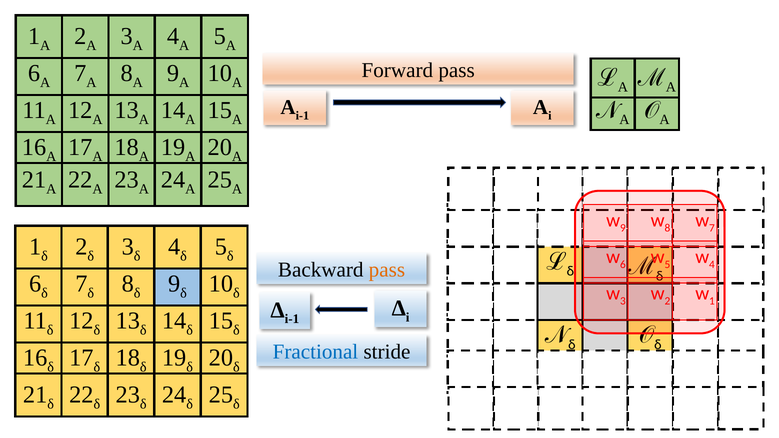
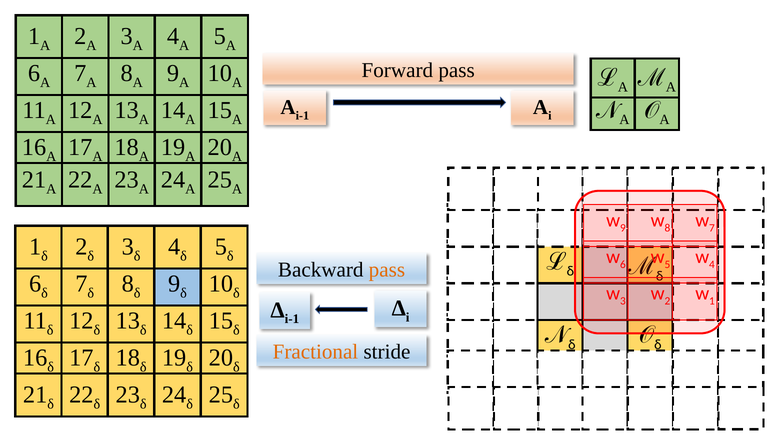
Fractional colour: blue -> orange
